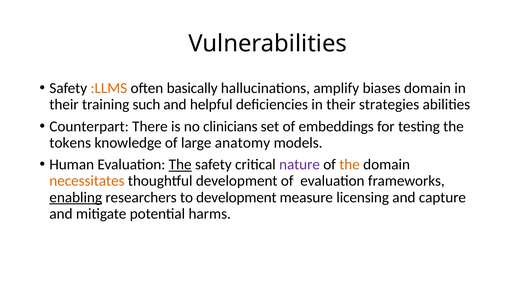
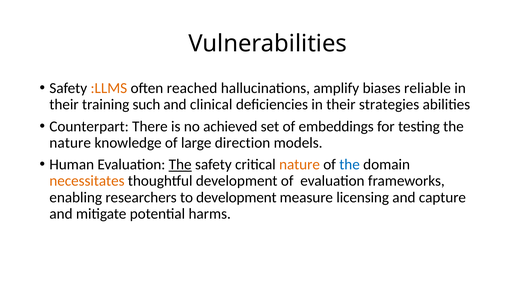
basically: basically -> reached
biases domain: domain -> reliable
helpful: helpful -> clinical
clinicians: clinicians -> achieved
tokens at (70, 142): tokens -> nature
anatomy: anatomy -> direction
nature at (300, 164) colour: purple -> orange
the at (350, 164) colour: orange -> blue
enabling underline: present -> none
